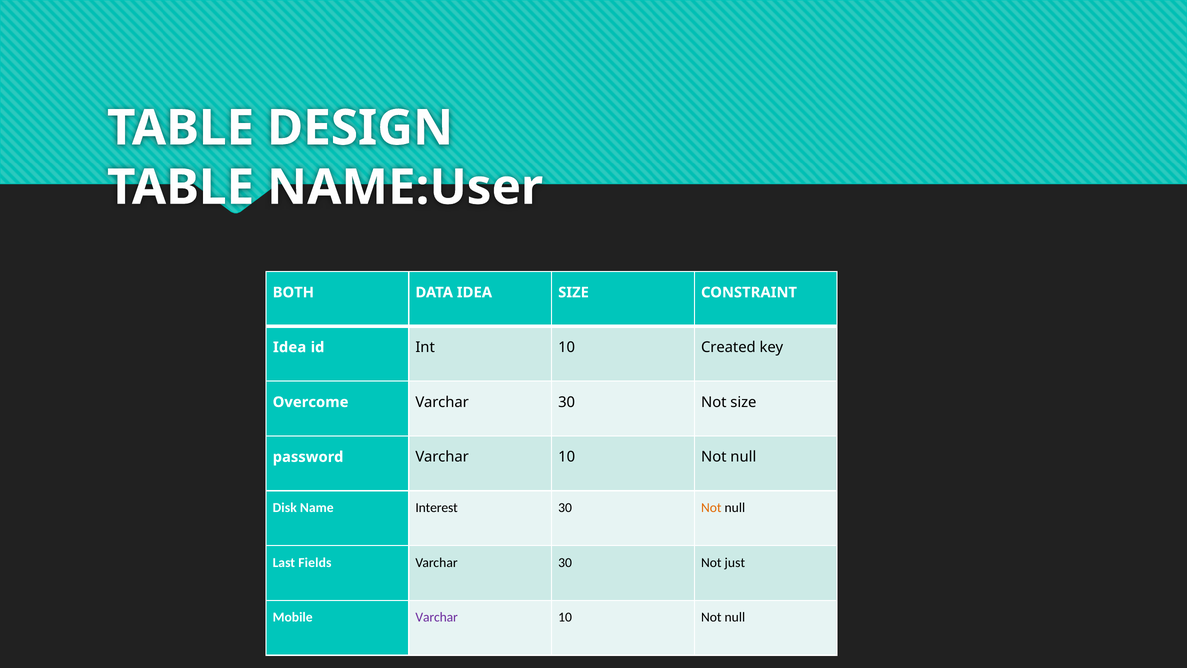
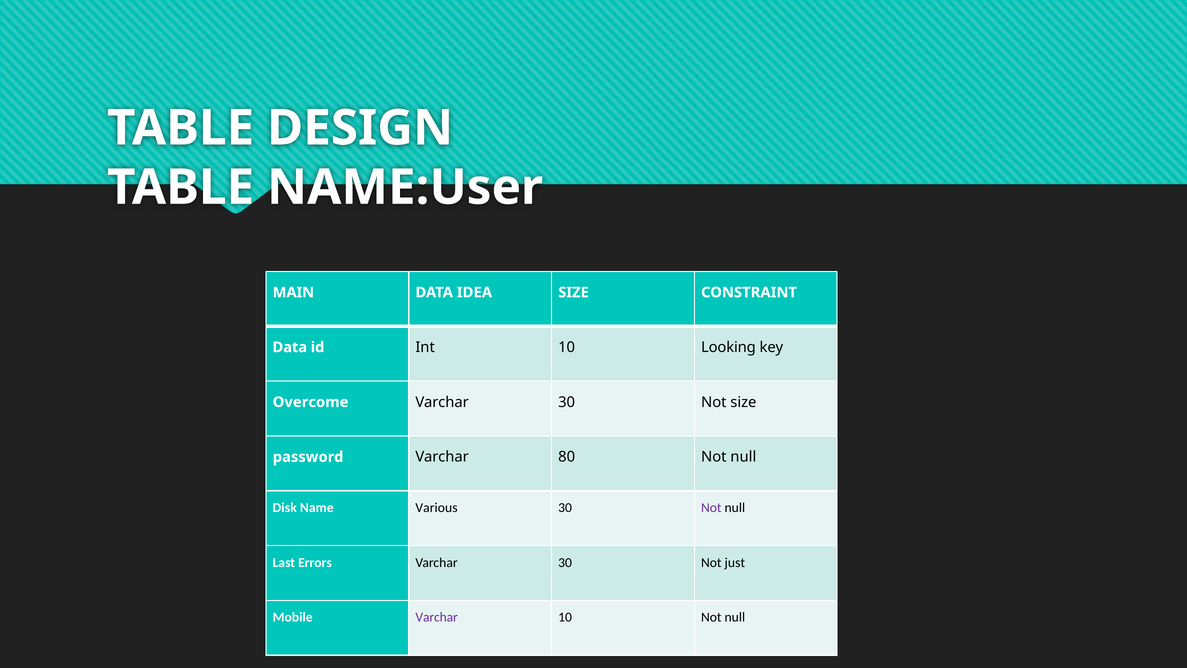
BOTH: BOTH -> MAIN
Idea at (290, 347): Idea -> Data
Created: Created -> Looking
password Varchar 10: 10 -> 80
Interest: Interest -> Various
Not at (711, 507) colour: orange -> purple
Fields: Fields -> Errors
